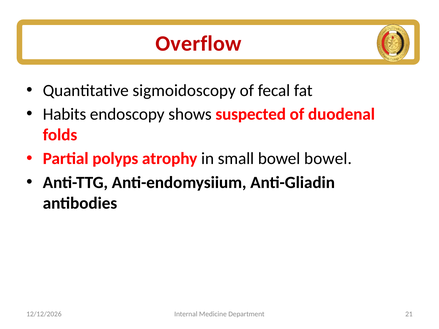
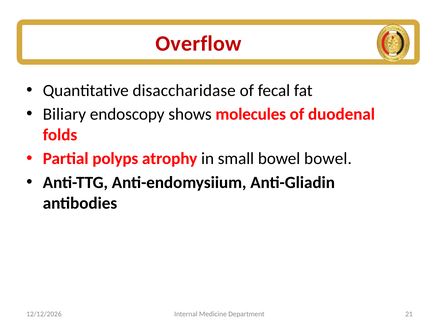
sigmoidoscopy: sigmoidoscopy -> disaccharidase
Habits: Habits -> Biliary
suspected: suspected -> molecules
